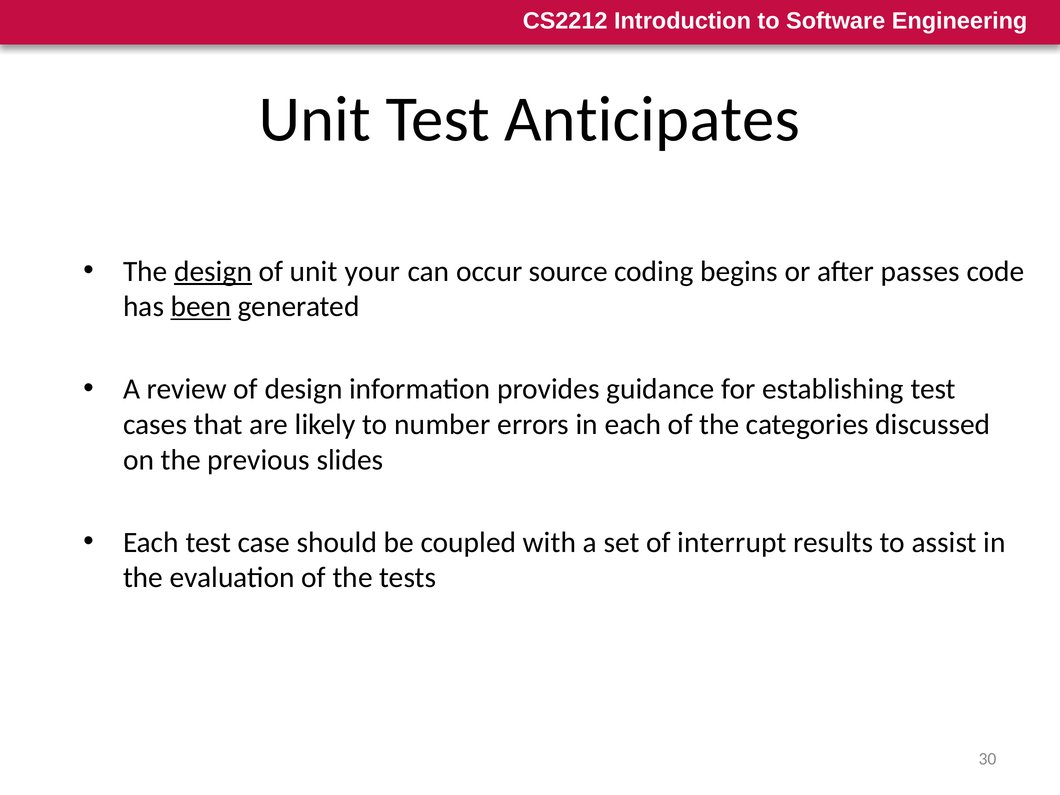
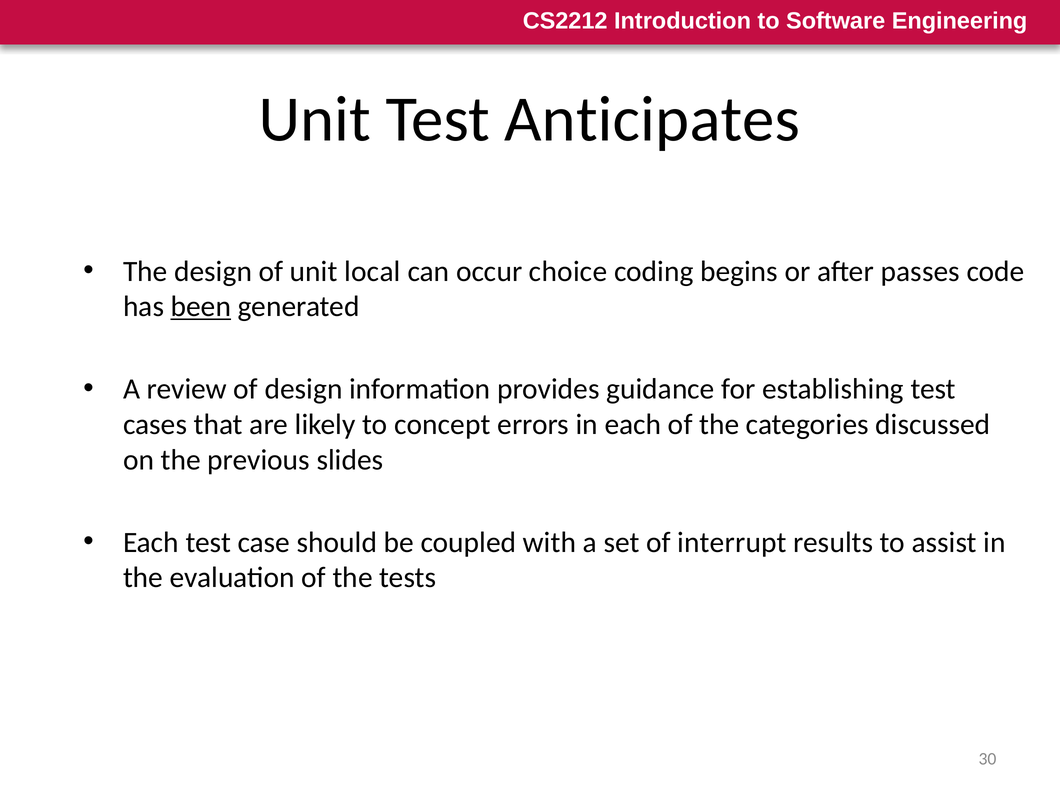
design at (213, 271) underline: present -> none
your: your -> local
source: source -> choice
number: number -> concept
